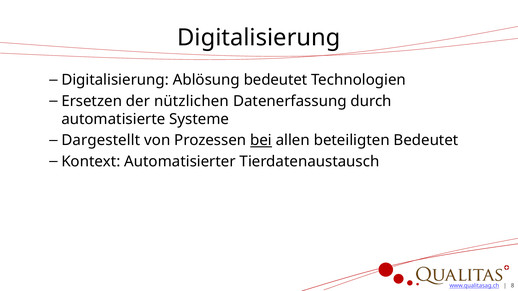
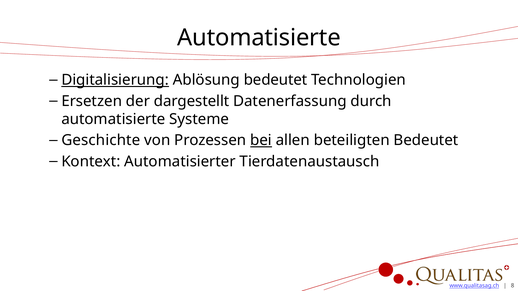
Digitalisierung at (259, 38): Digitalisierung -> Automatisierte
Digitalisierung at (115, 80) underline: none -> present
nützlichen: nützlichen -> dargestellt
Dargestellt: Dargestellt -> Geschichte
